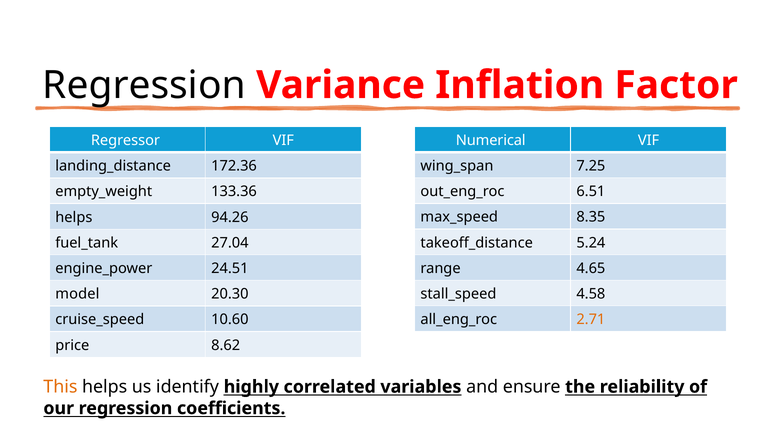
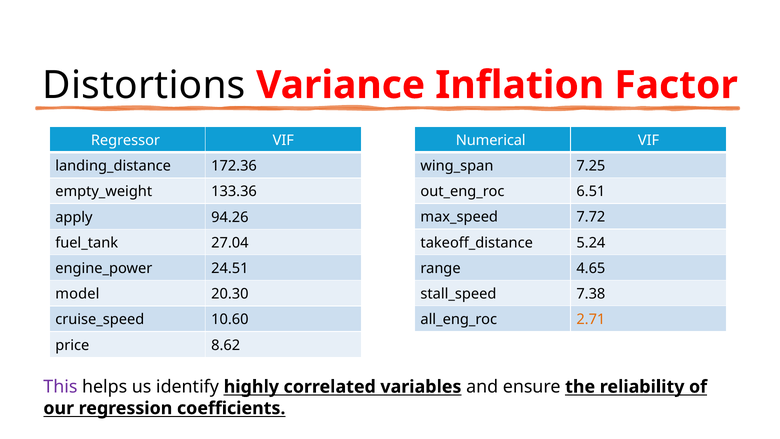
Regression at (144, 85): Regression -> Distortions
8.35: 8.35 -> 7.72
helps at (74, 217): helps -> apply
4.58: 4.58 -> 7.38
This colour: orange -> purple
